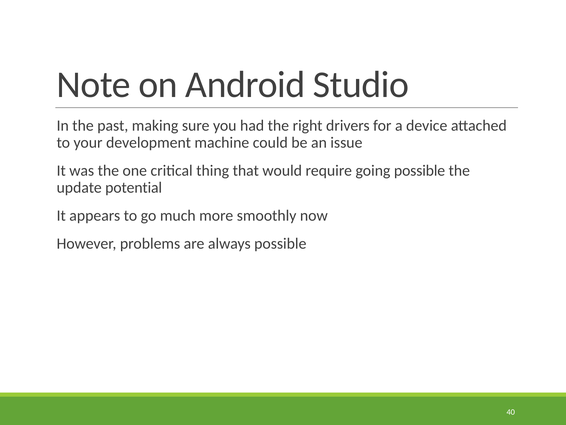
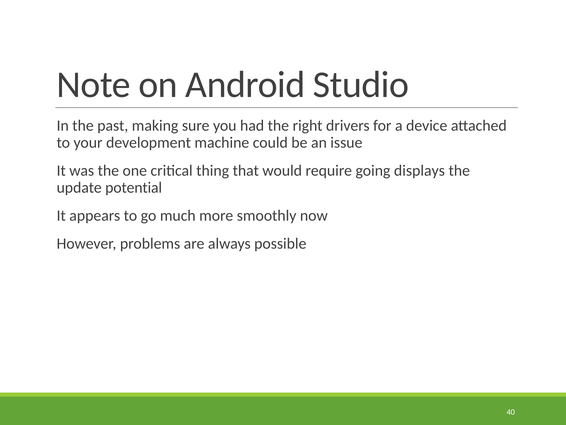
going possible: possible -> displays
